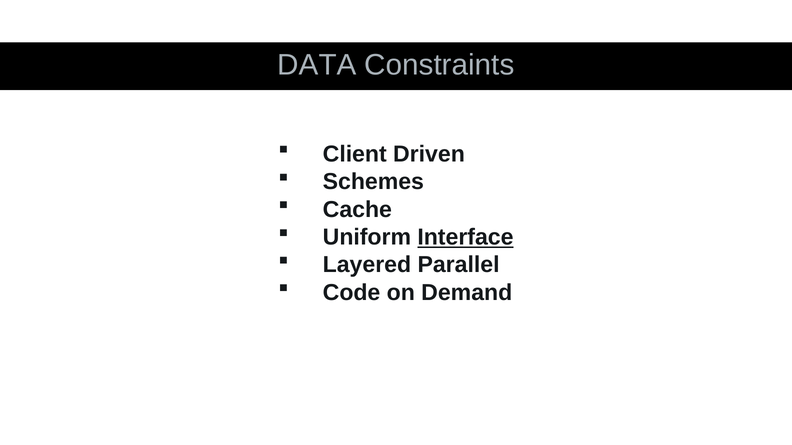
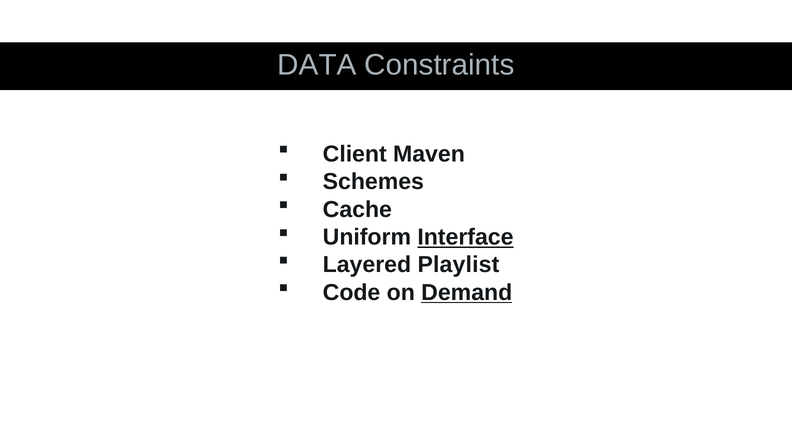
Driven: Driven -> Maven
Parallel: Parallel -> Playlist
Demand underline: none -> present
